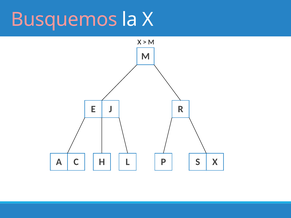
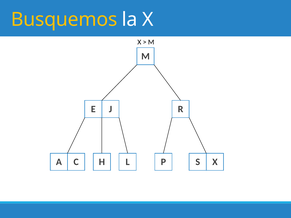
Busquemos colour: pink -> yellow
